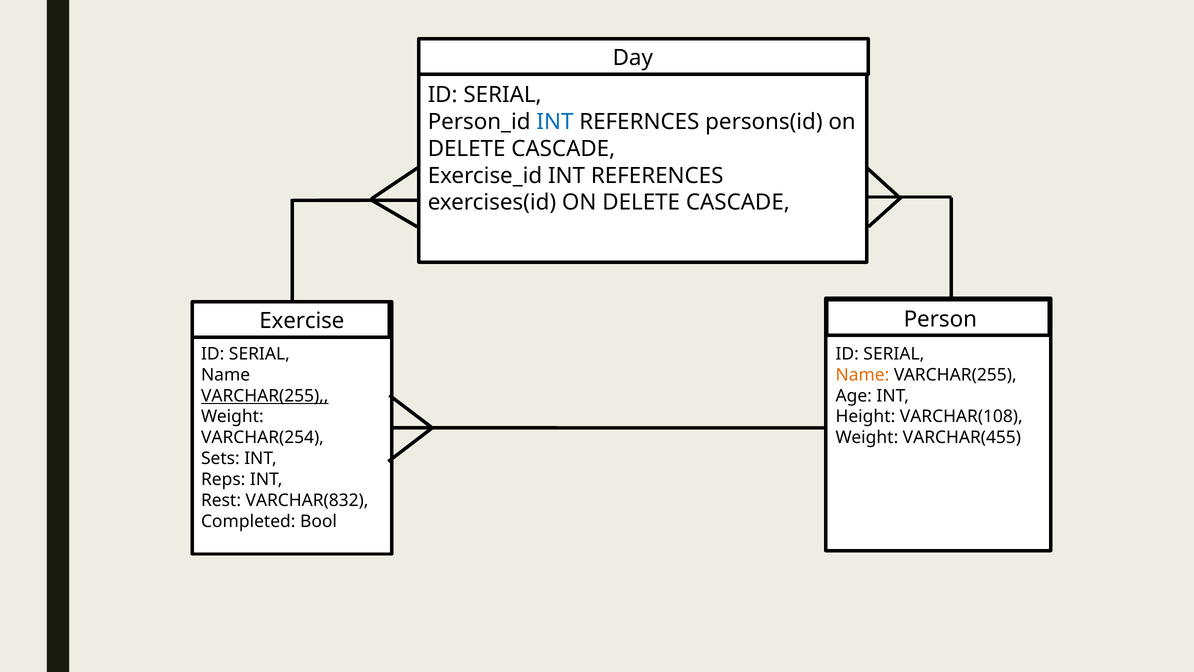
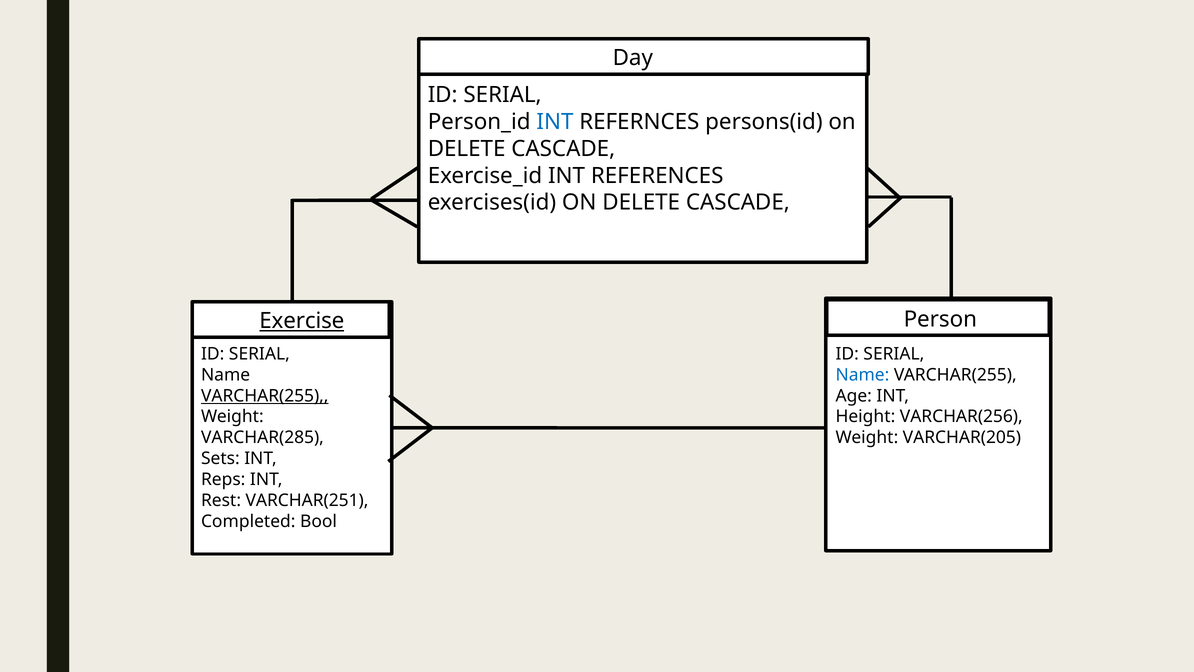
Exercise underline: none -> present
Name at (862, 375) colour: orange -> blue
VARCHAR(108: VARCHAR(108 -> VARCHAR(256
VARCHAR(254: VARCHAR(254 -> VARCHAR(285
VARCHAR(455: VARCHAR(455 -> VARCHAR(205
VARCHAR(832: VARCHAR(832 -> VARCHAR(251
